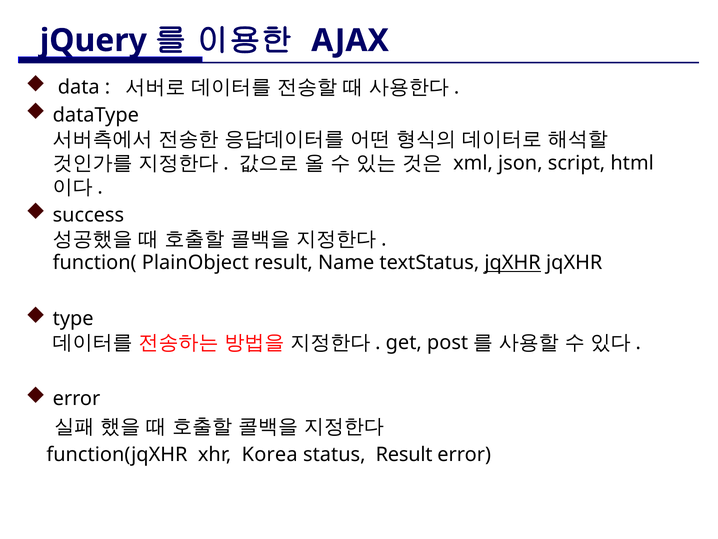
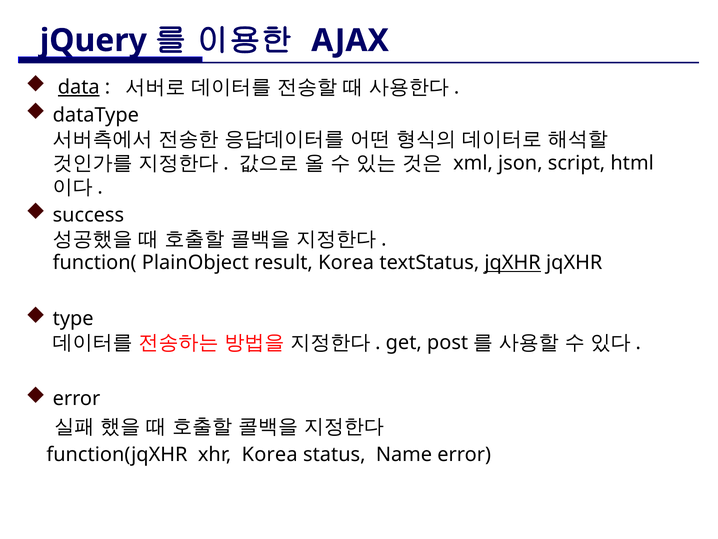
data underline: none -> present
result Name: Name -> Korea
status Result: Result -> Name
